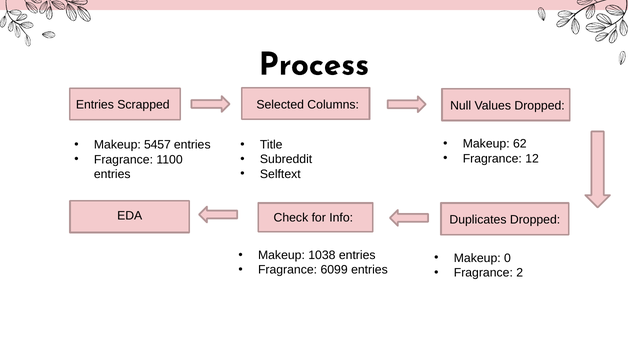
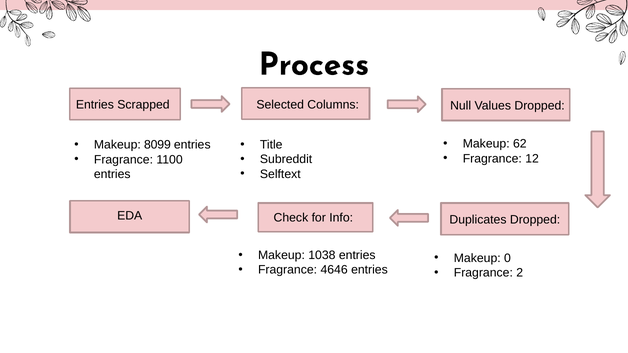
5457: 5457 -> 8099
6099: 6099 -> 4646
